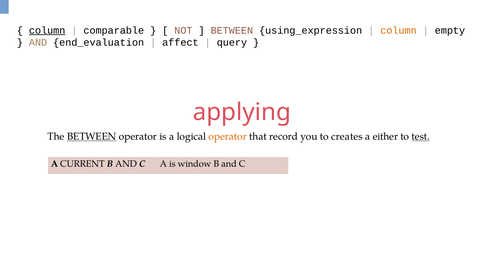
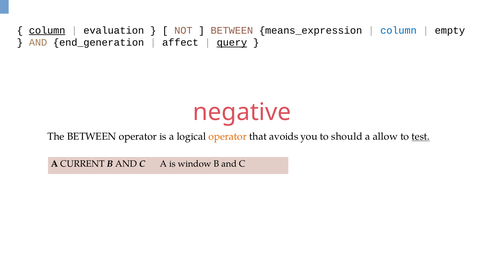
comparable: comparable -> evaluation
using_expression: using_expression -> means_expression
column at (398, 30) colour: orange -> blue
end_evaluation: end_evaluation -> end_generation
query underline: none -> present
applying: applying -> negative
BETWEEN at (92, 136) underline: present -> none
record: record -> avoids
creates: creates -> should
either: either -> allow
